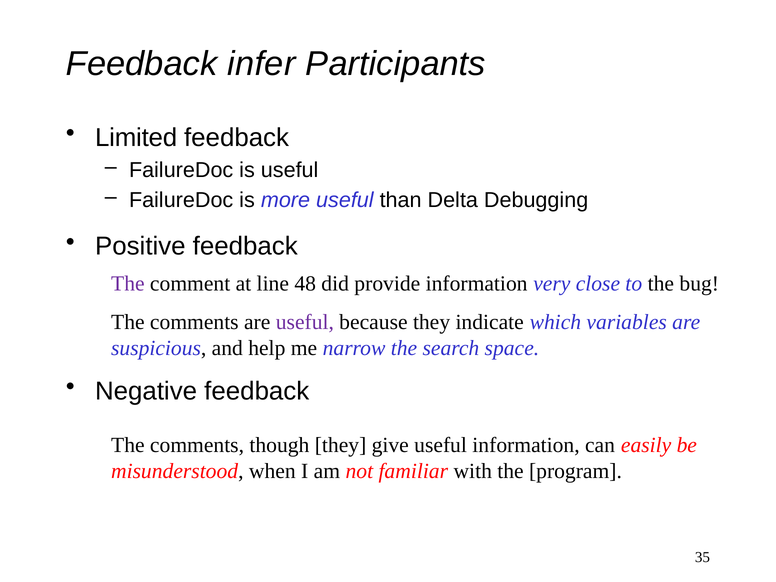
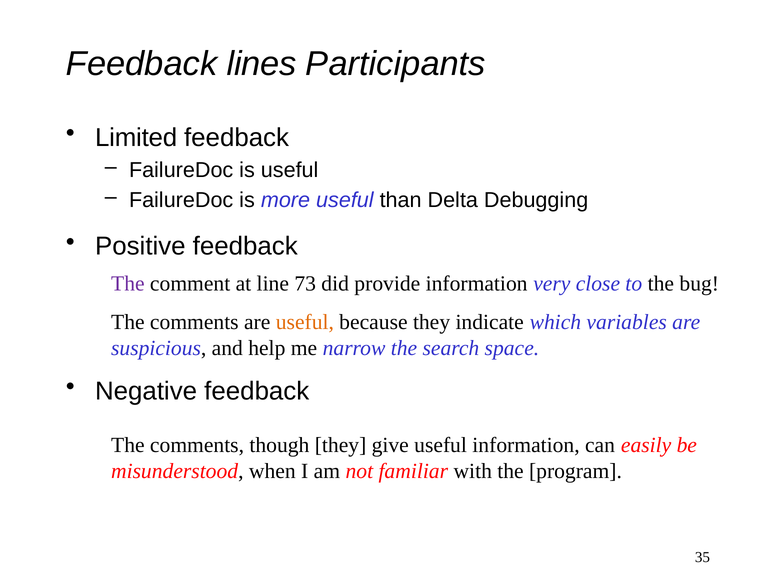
infer: infer -> lines
48: 48 -> 73
useful at (305, 322) colour: purple -> orange
